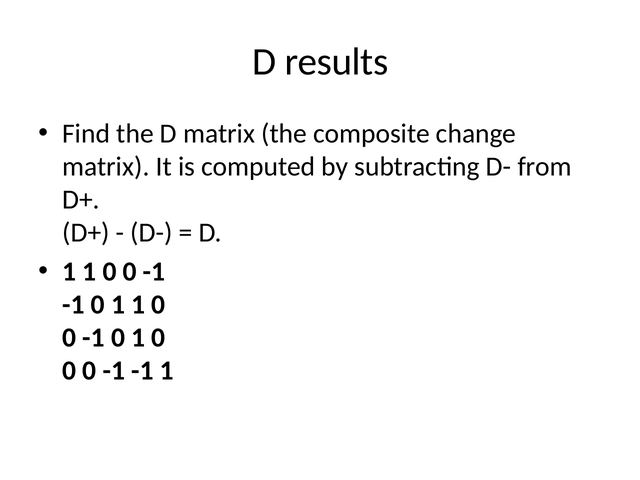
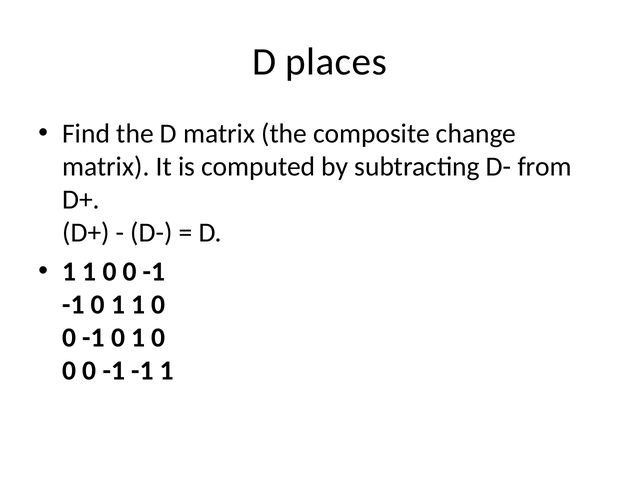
results: results -> places
